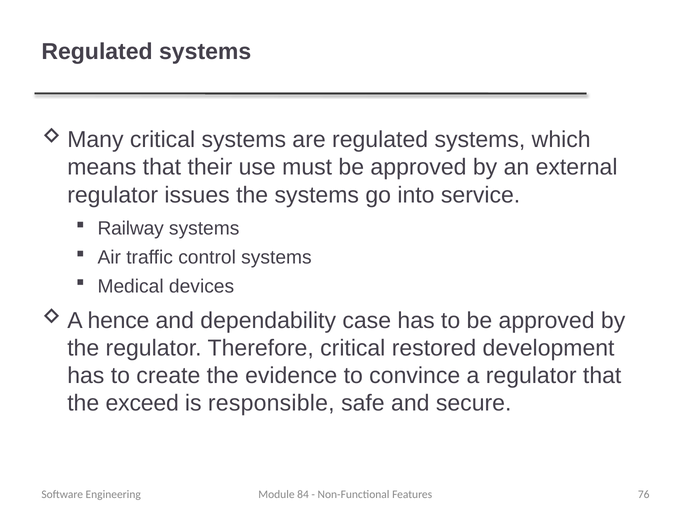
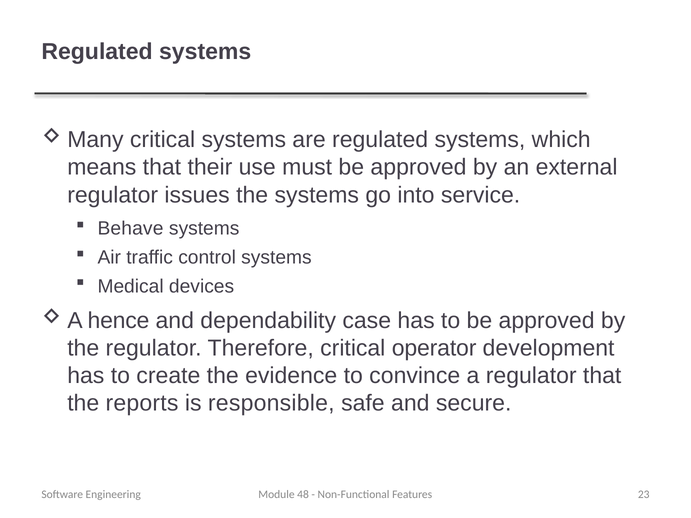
Railway: Railway -> Behave
restored: restored -> operator
exceed: exceed -> reports
84: 84 -> 48
76: 76 -> 23
